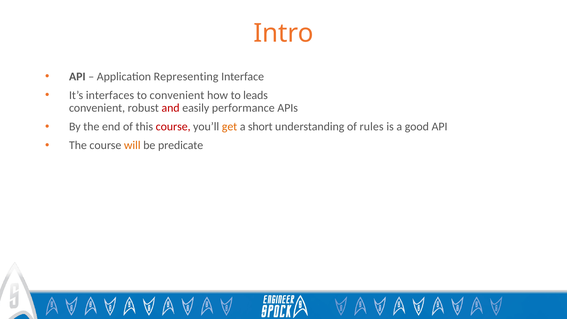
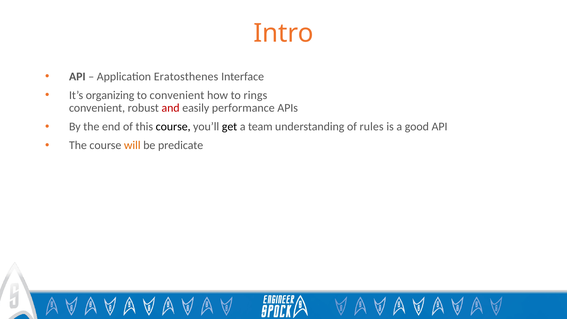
Representing: Representing -> Eratosthenes
interfaces: interfaces -> organizing
leads: leads -> rings
course at (173, 127) colour: red -> black
get colour: orange -> black
short: short -> team
